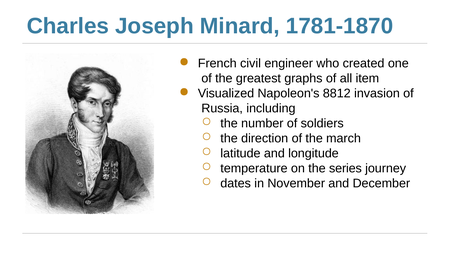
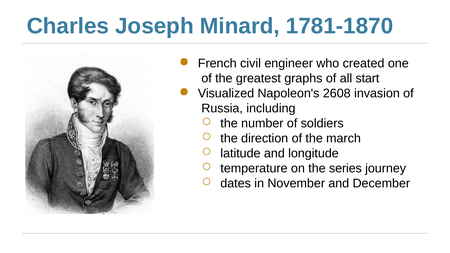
item: item -> start
8812: 8812 -> 2608
